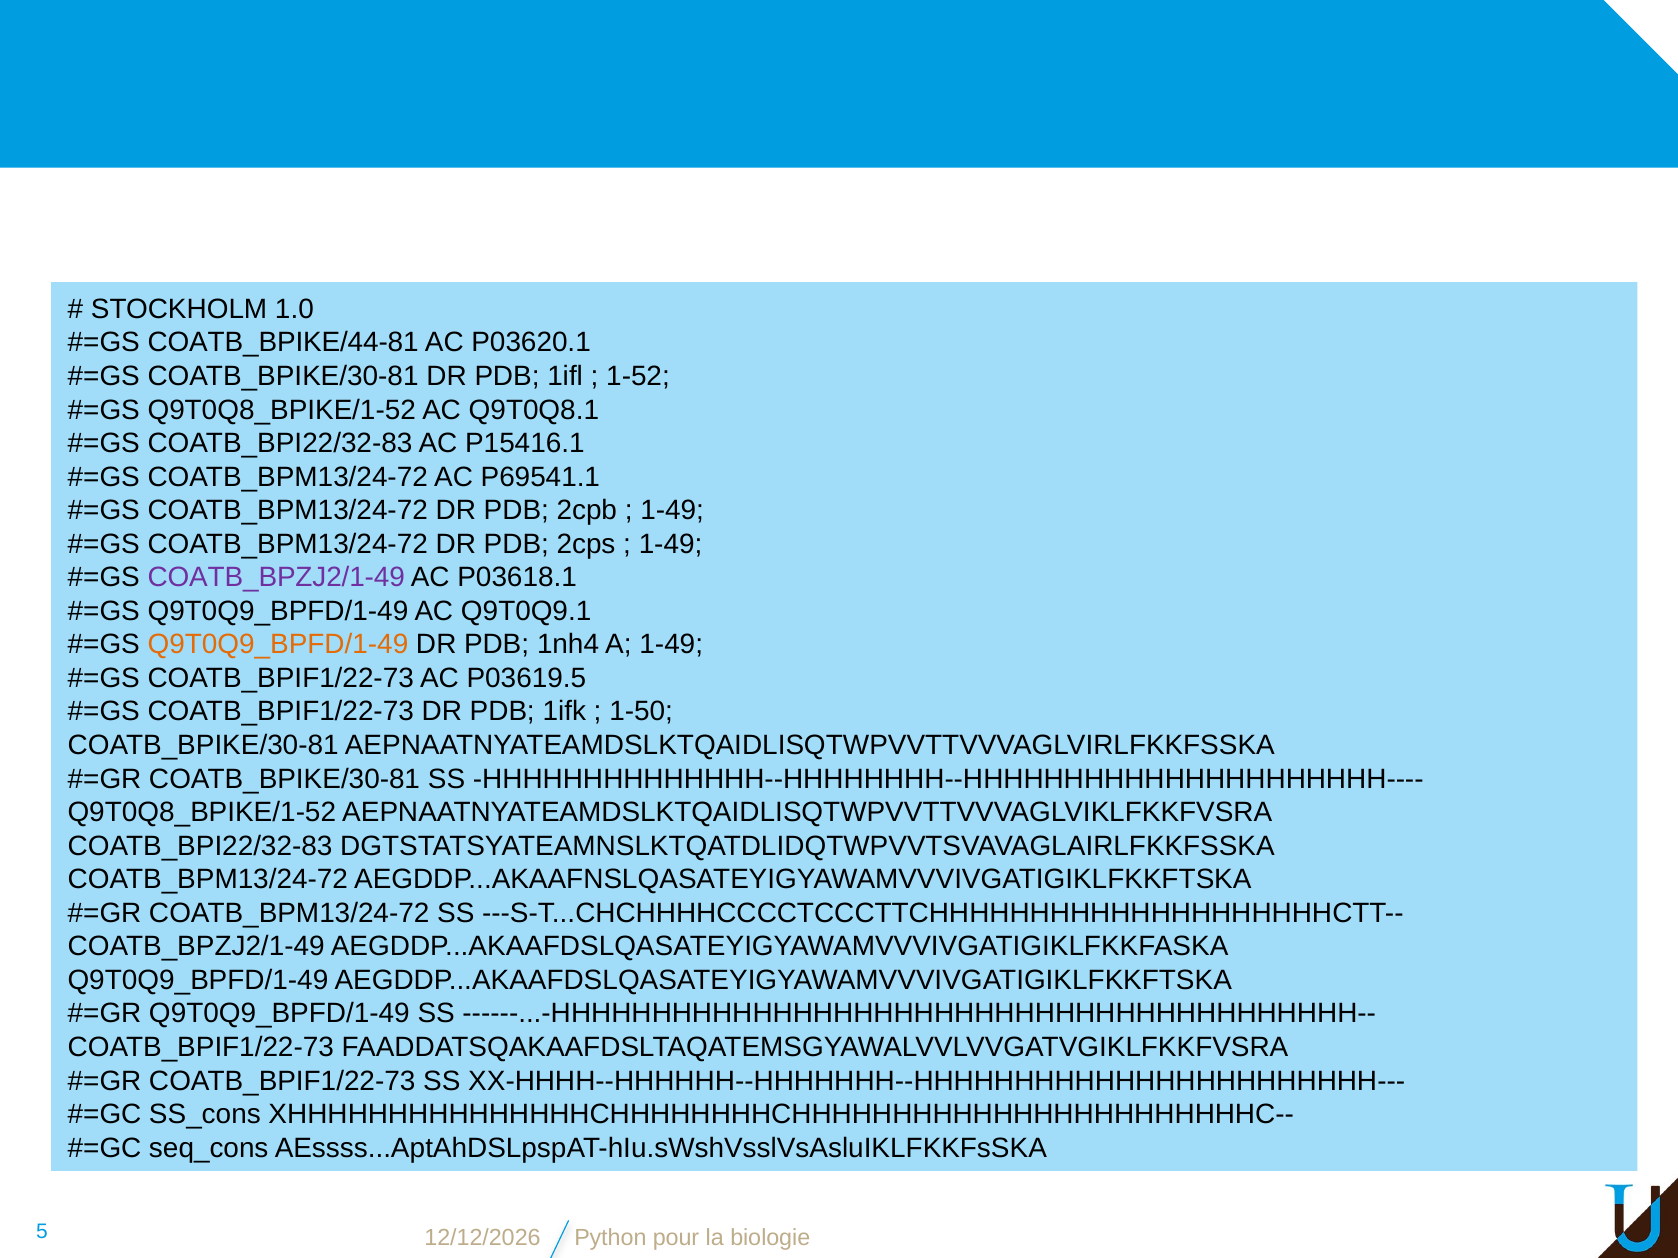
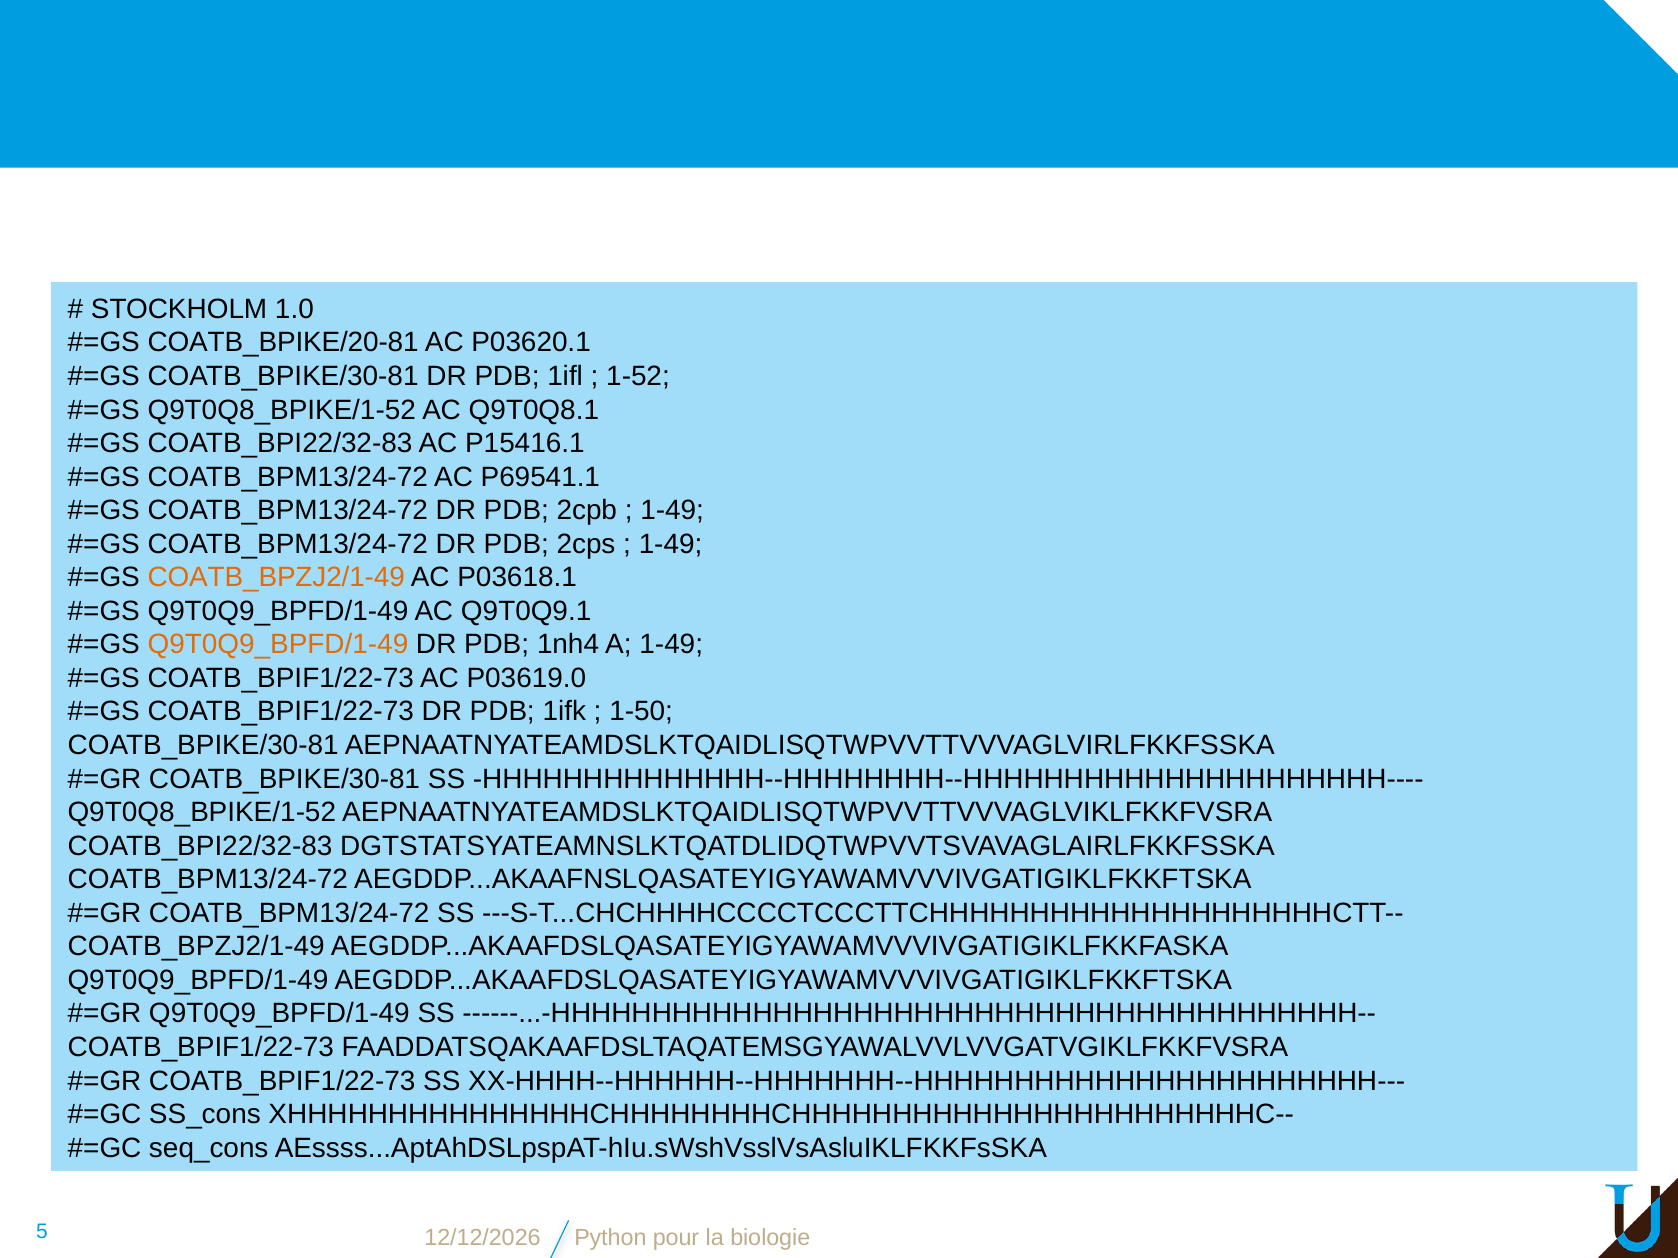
COATB_BPIKE/44-81: COATB_BPIKE/44-81 -> COATB_BPIKE/20-81
COATB_BPZJ2/1-49 at (276, 578) colour: purple -> orange
P03619.5: P03619.5 -> P03619.0
